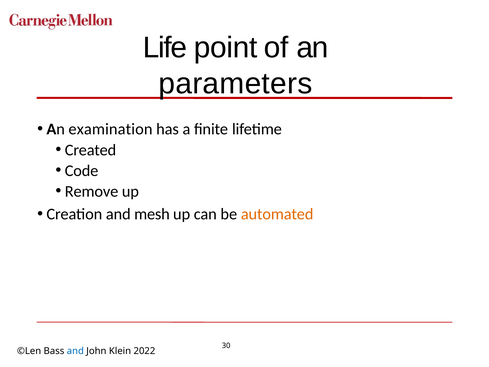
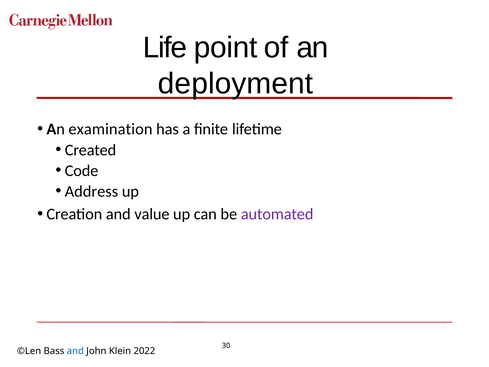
parameters: parameters -> deployment
Remove: Remove -> Address
mesh: mesh -> value
automated colour: orange -> purple
